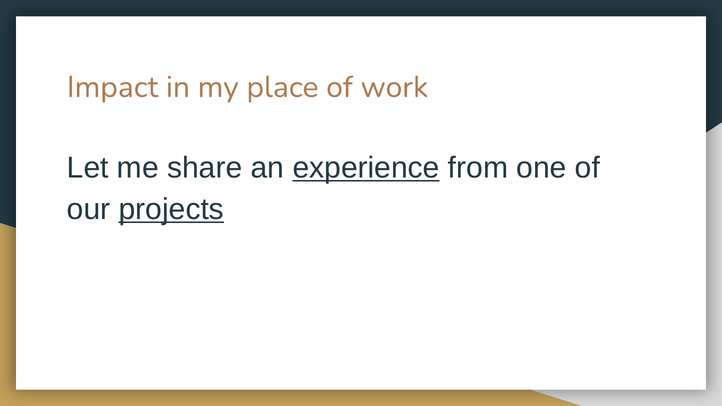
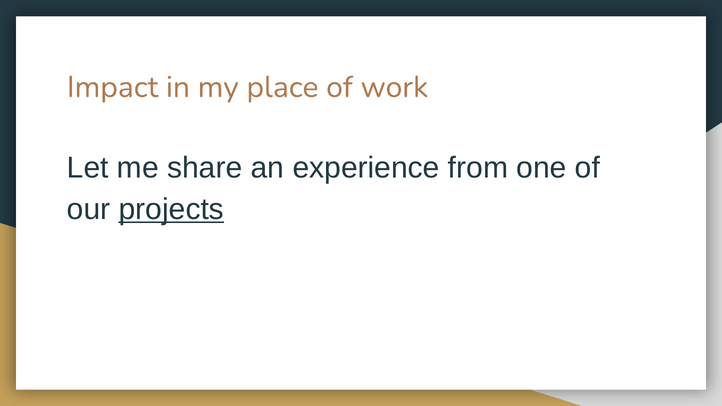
experience underline: present -> none
